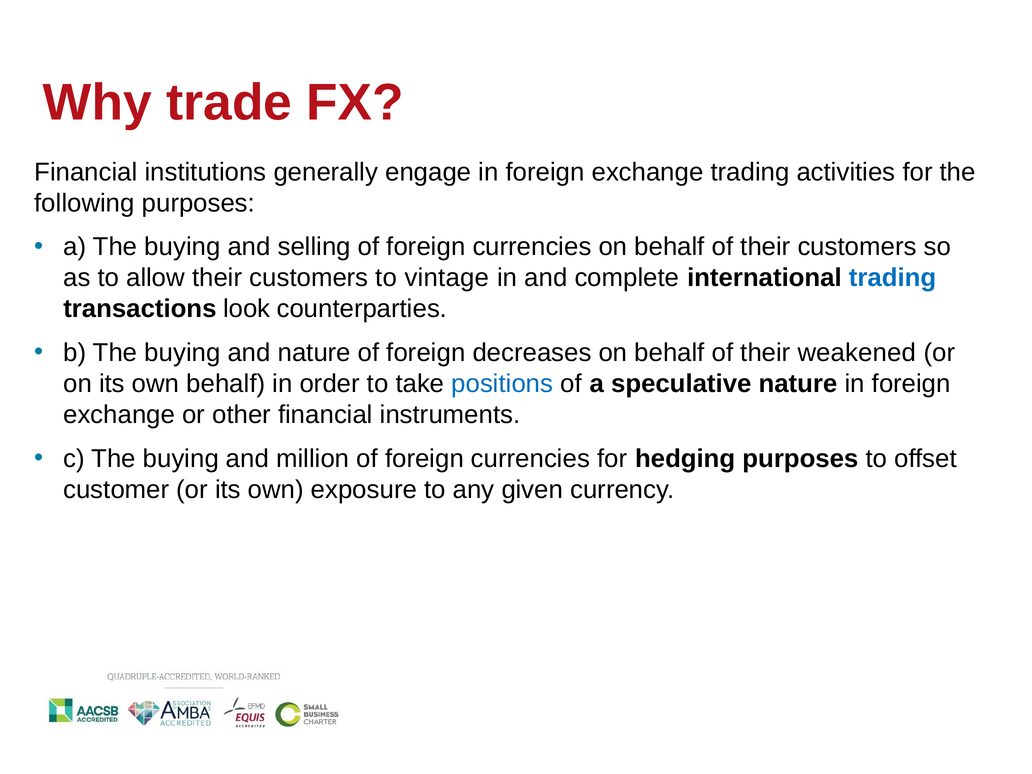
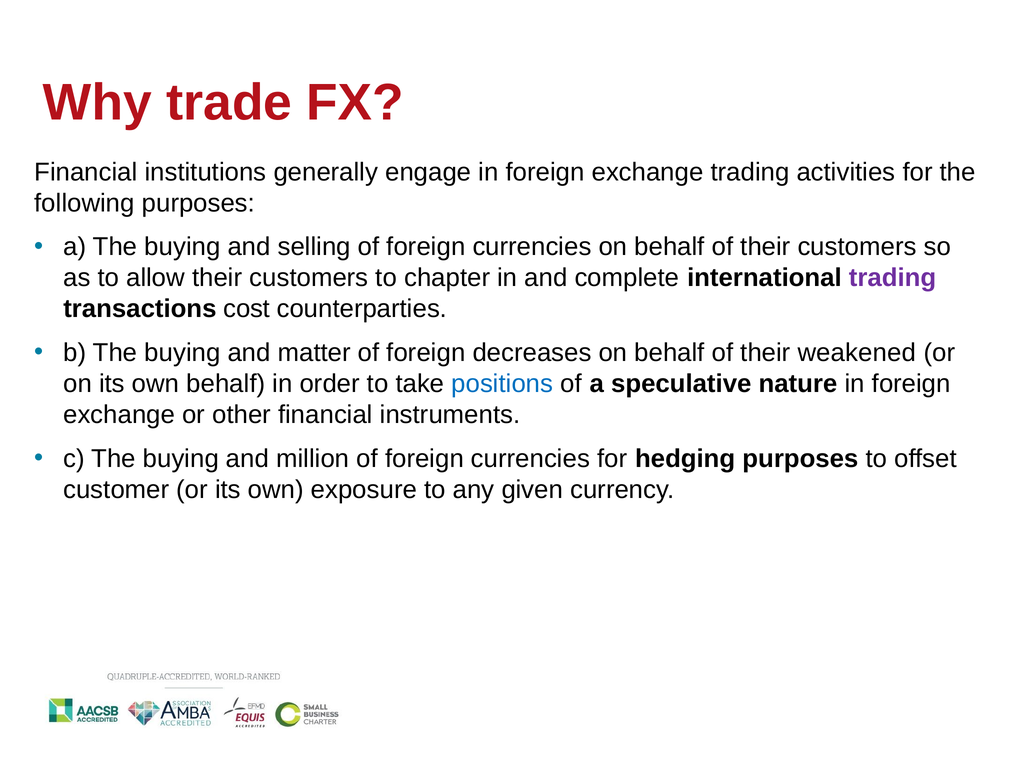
vintage: vintage -> chapter
trading at (893, 278) colour: blue -> purple
look: look -> cost
and nature: nature -> matter
